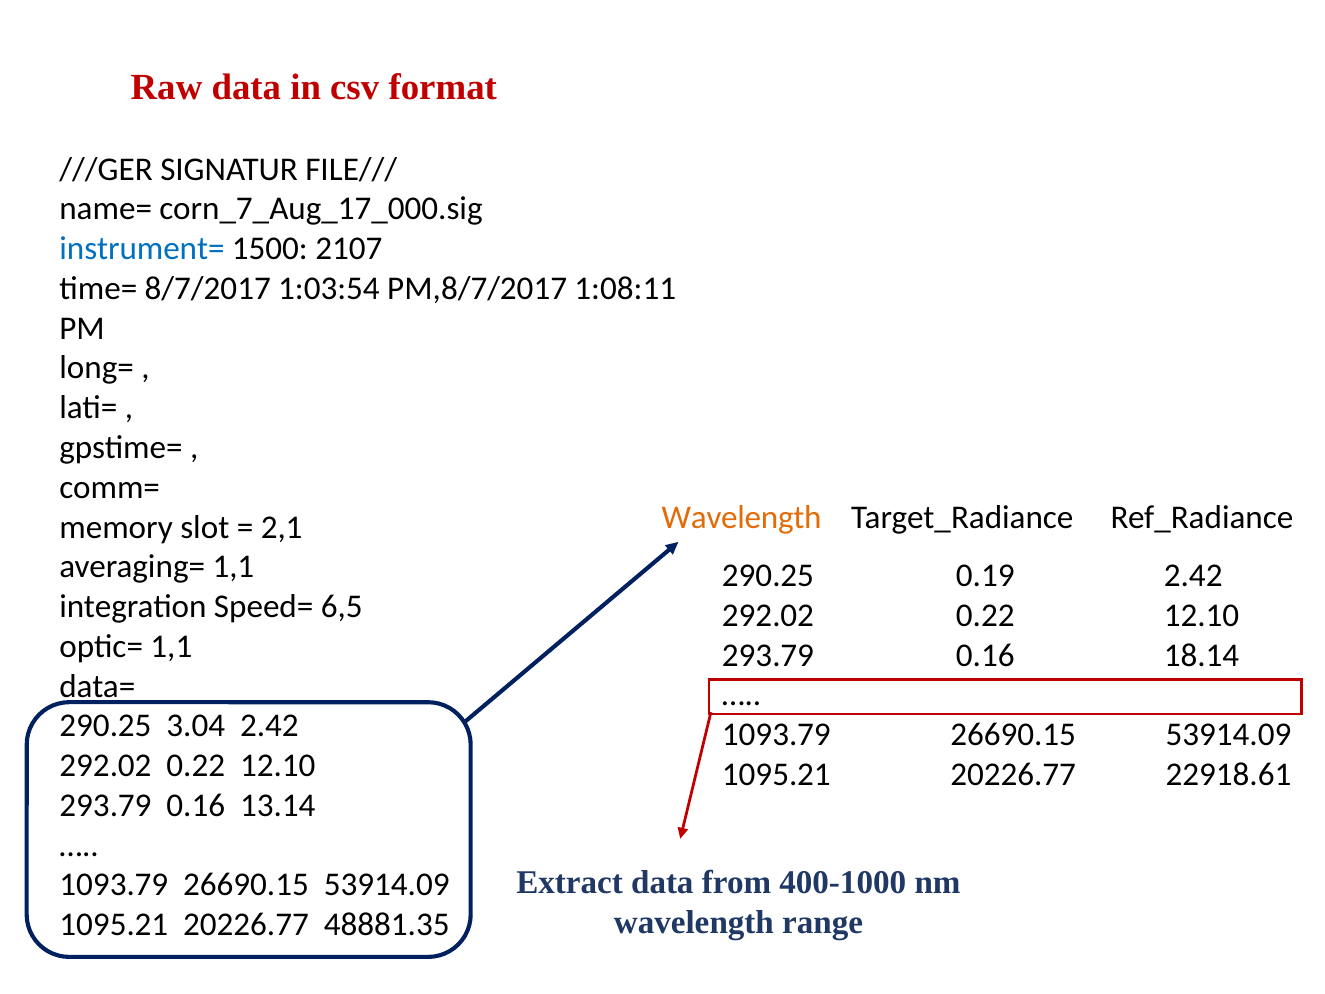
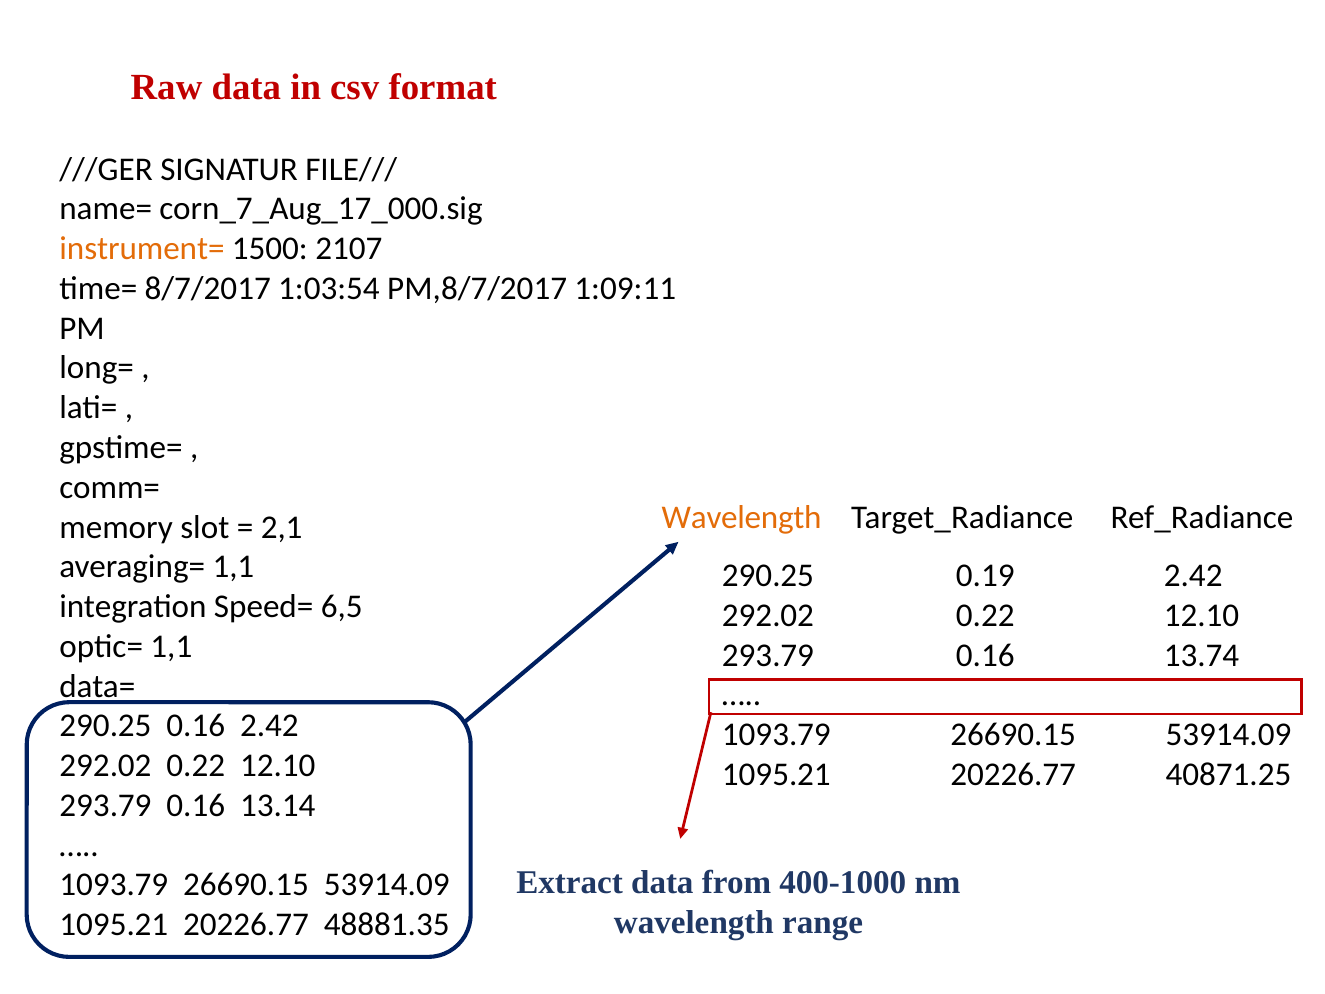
instrument= colour: blue -> orange
1:08:11: 1:08:11 -> 1:09:11
18.14: 18.14 -> 13.74
290.25 3.04: 3.04 -> 0.16
22918.61: 22918.61 -> 40871.25
